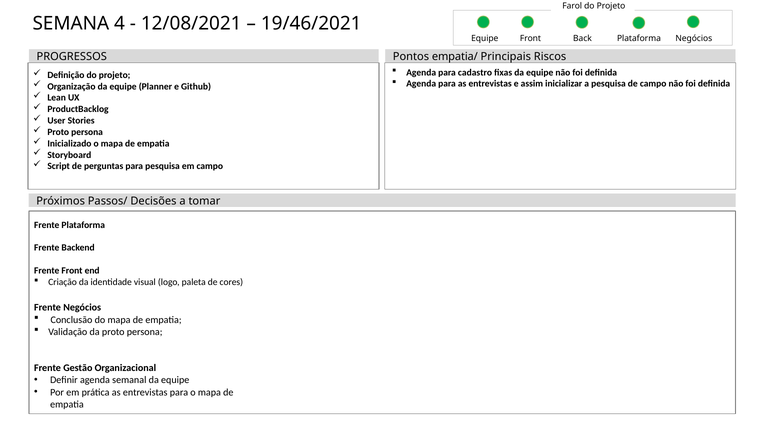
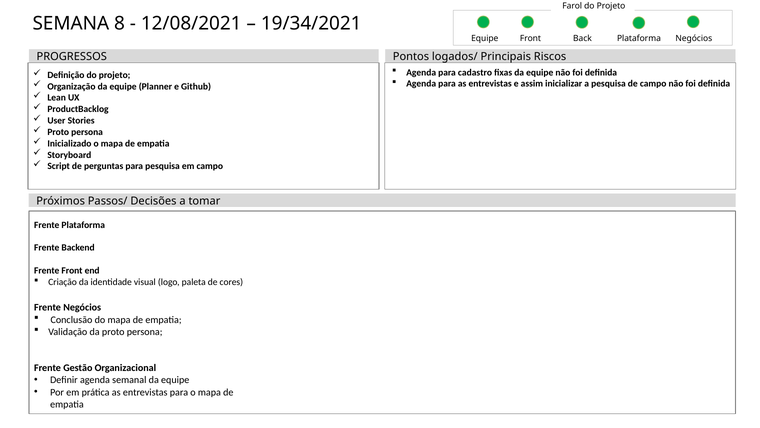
4: 4 -> 8
19/46/2021: 19/46/2021 -> 19/34/2021
empatia/: empatia/ -> logados/
